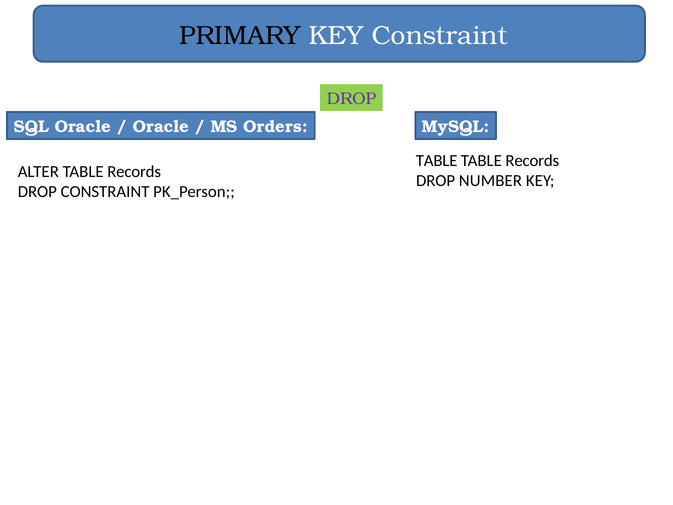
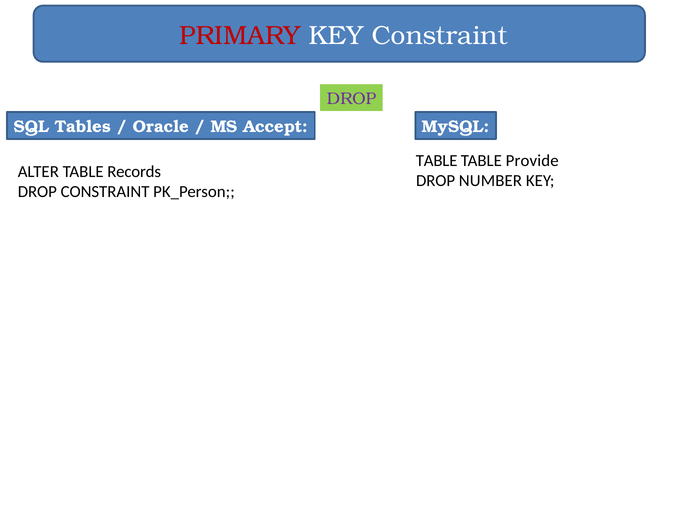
PRIMARY colour: black -> red
SQL Oracle: Oracle -> Tables
Orders: Orders -> Accept
Records at (532, 160): Records -> Provide
